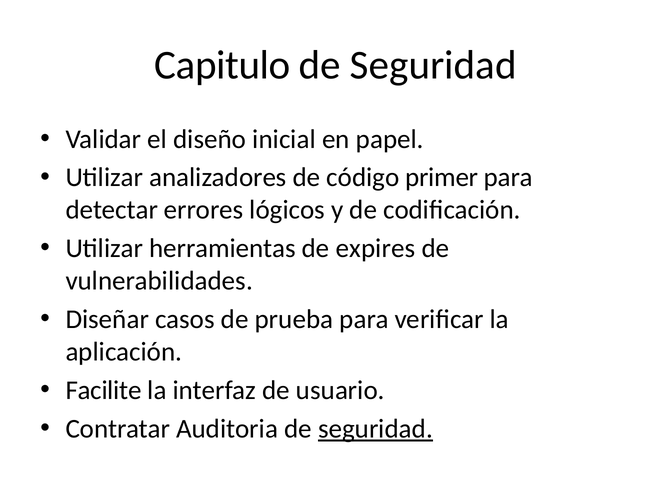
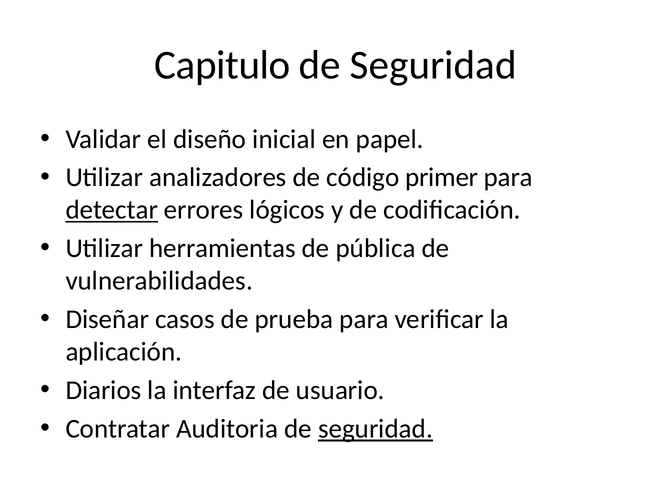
detectar underline: none -> present
expires: expires -> pública
Facilite: Facilite -> Diarios
